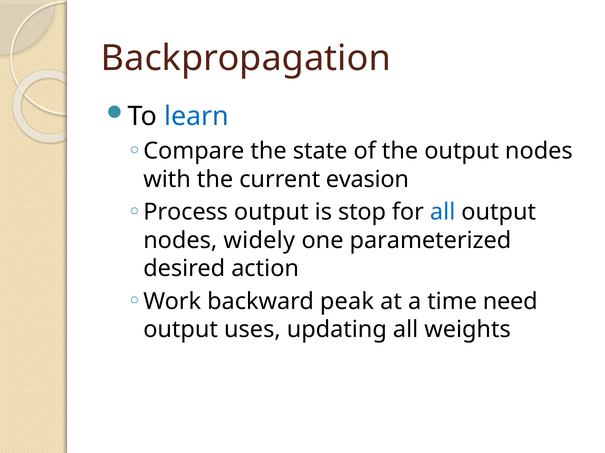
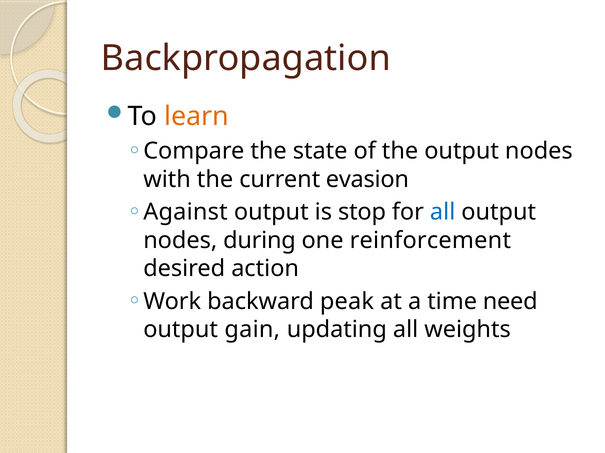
learn colour: blue -> orange
Process: Process -> Against
widely: widely -> during
parameterized: parameterized -> reinforcement
uses: uses -> gain
